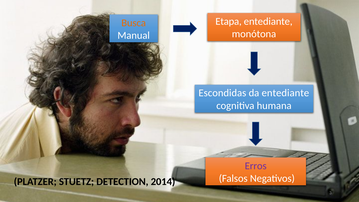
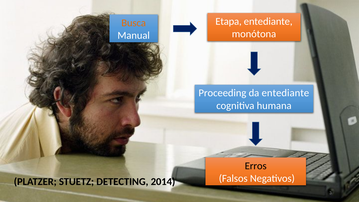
Escondidas: Escondidas -> Proceeding
Erros colour: purple -> black
DETECTION: DETECTION -> DETECTING
